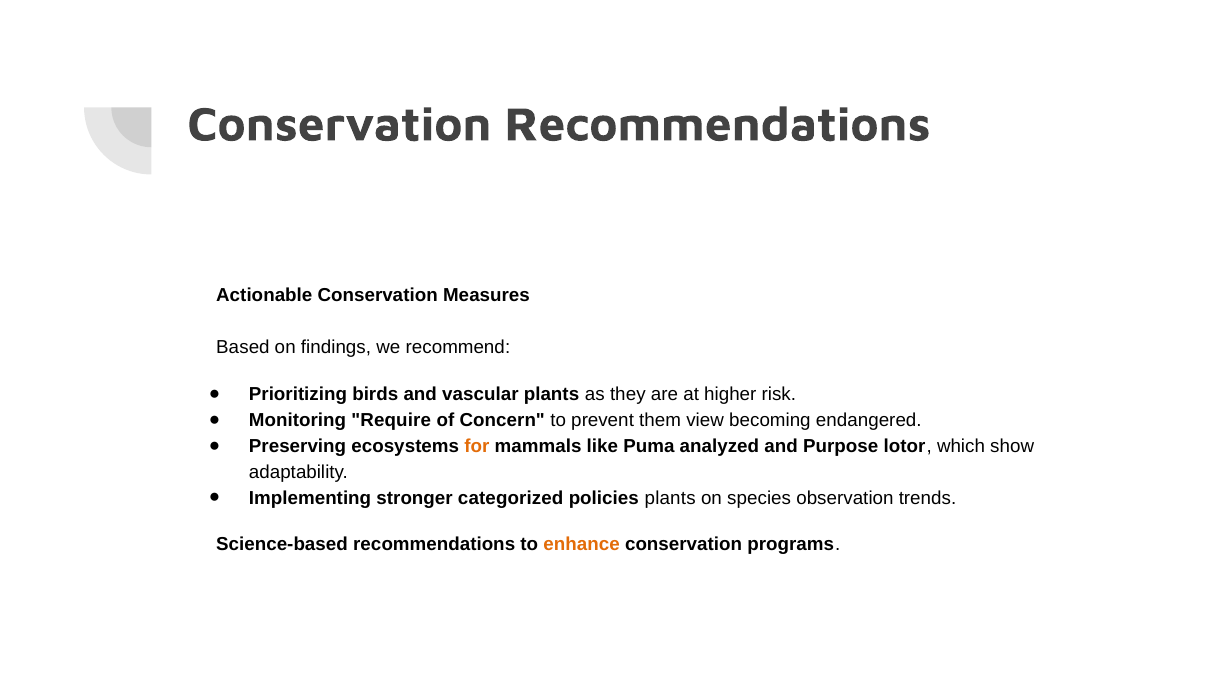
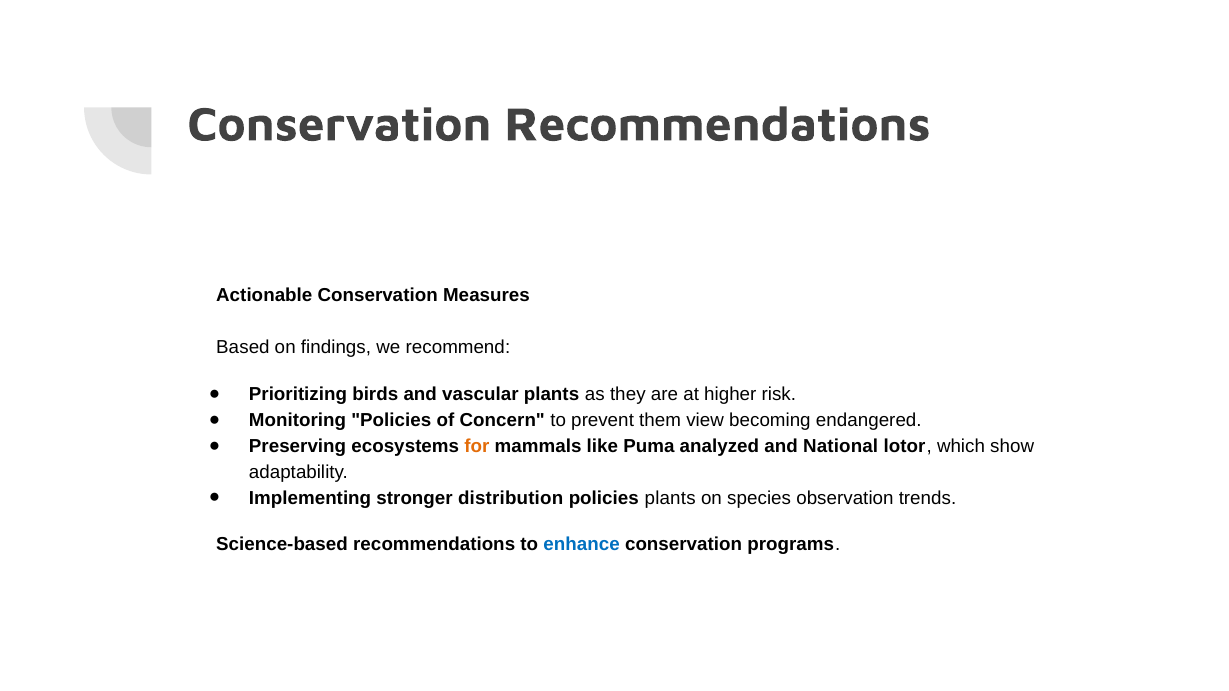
Monitoring Require: Require -> Policies
Purpose: Purpose -> National
categorized: categorized -> distribution
enhance colour: orange -> blue
